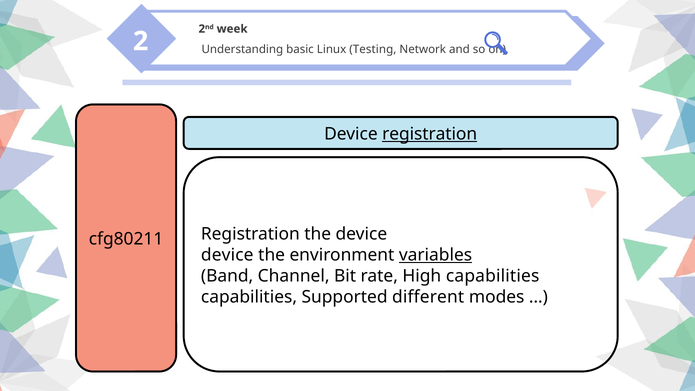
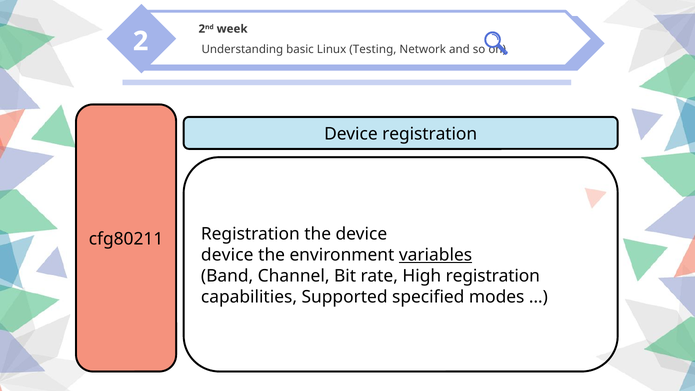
registration at (430, 134) underline: present -> none
High capabilities: capabilities -> registration
different: different -> specified
